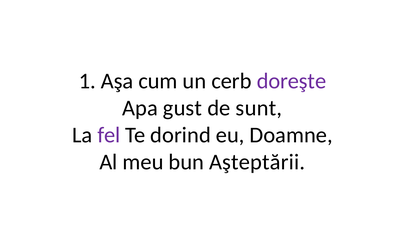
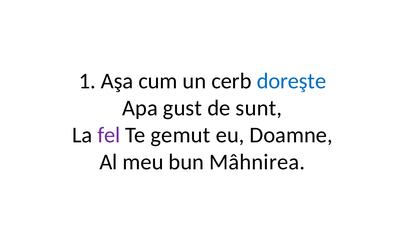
doreşte colour: purple -> blue
dorind: dorind -> gemut
Aşteptării: Aşteptării -> Mâhnirea
